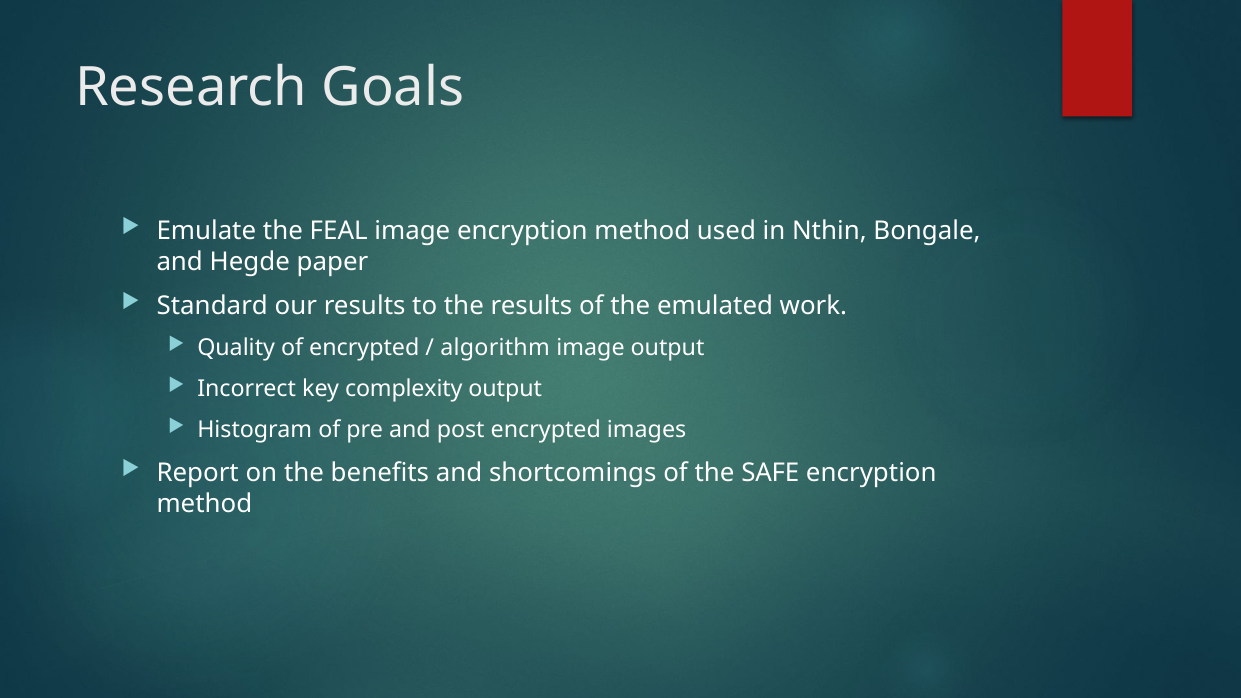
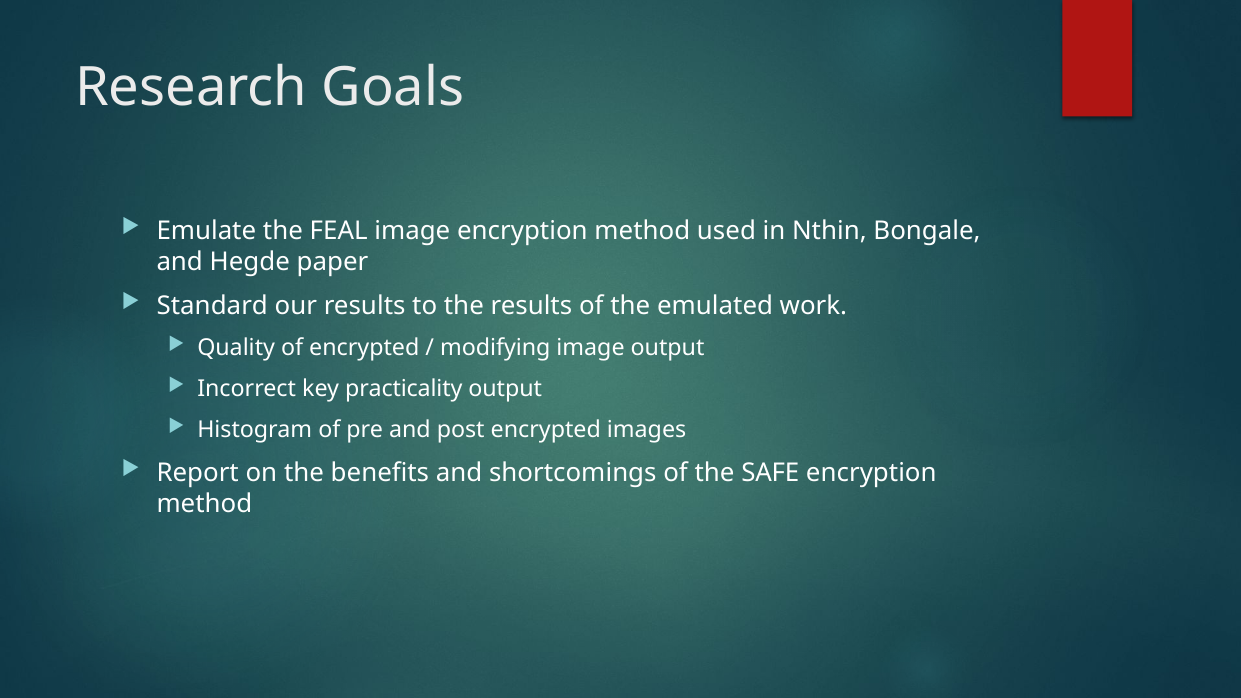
algorithm: algorithm -> modifying
complexity: complexity -> practicality
